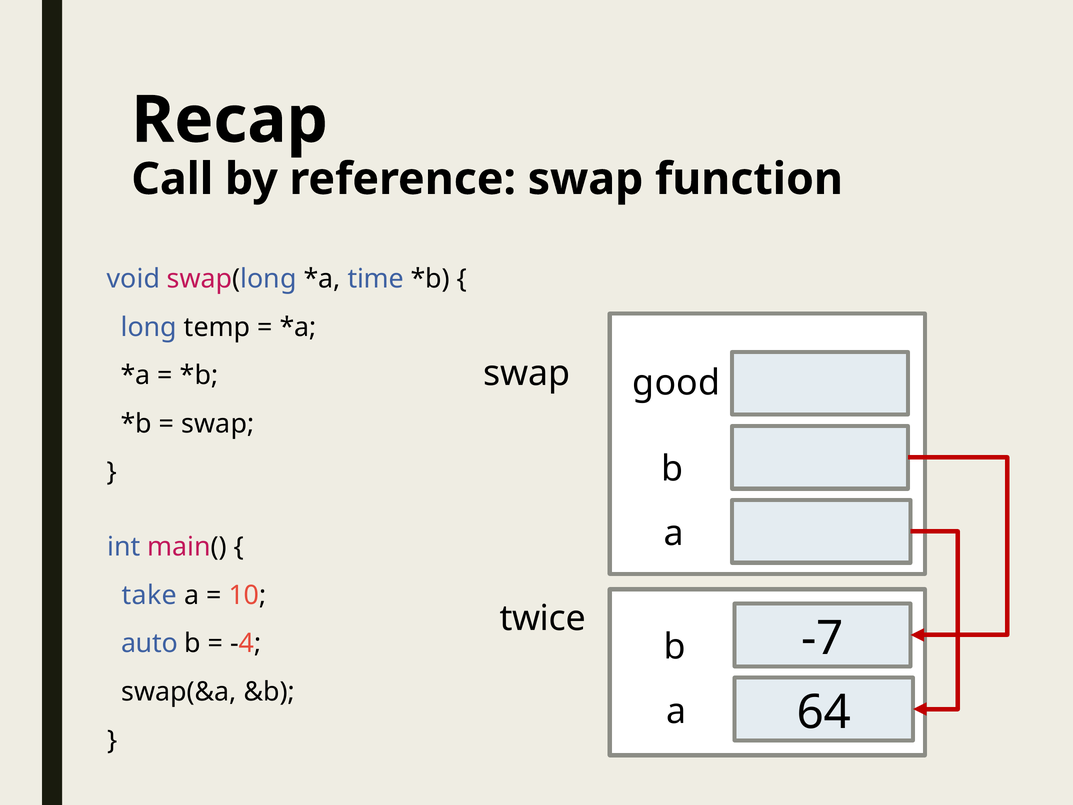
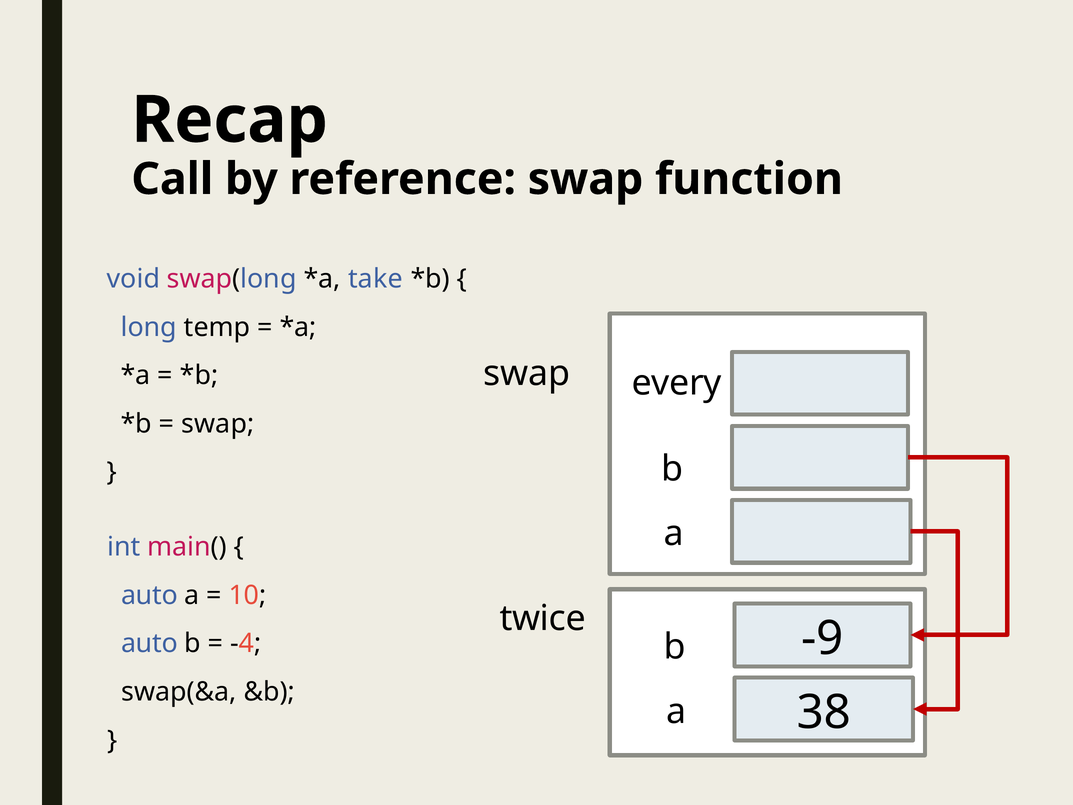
time: time -> take
good: good -> every
take at (149, 595): take -> auto
-7: -7 -> -9
64: 64 -> 38
